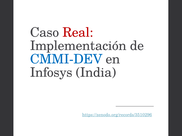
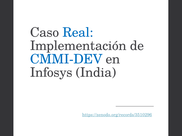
Real colour: red -> blue
